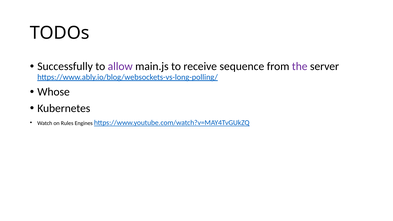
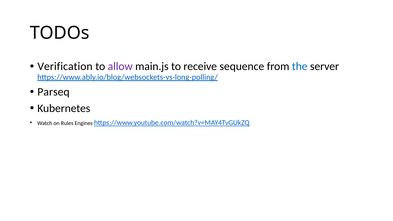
Successfully: Successfully -> Verification
the colour: purple -> blue
Whose: Whose -> Parseq
